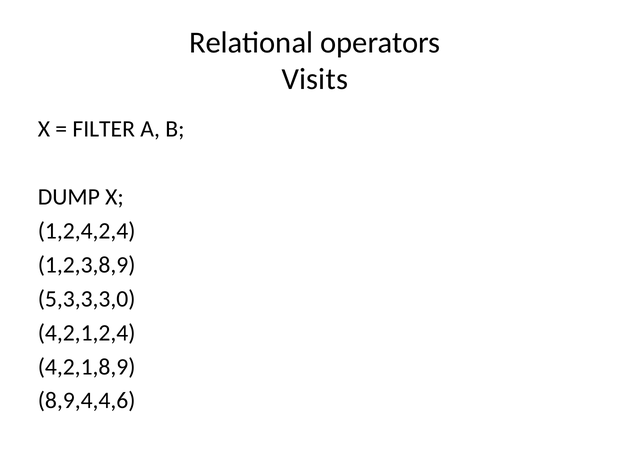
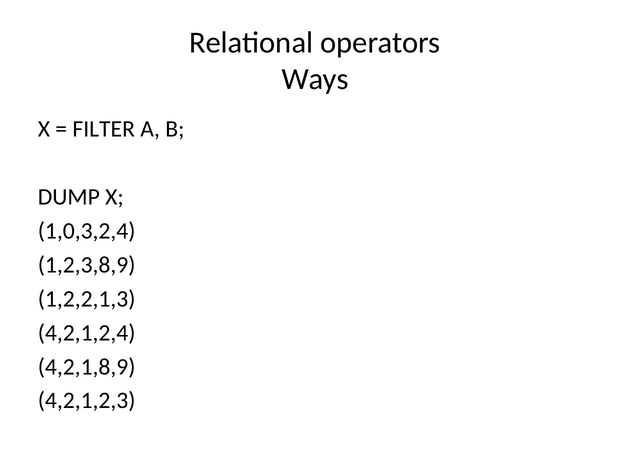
Visits: Visits -> Ways
1,2,4,2,4: 1,2,4,2,4 -> 1,0,3,2,4
5,3,3,3,0: 5,3,3,3,0 -> 1,2,2,1,3
8,9,4,4,6: 8,9,4,4,6 -> 4,2,1,2,3
